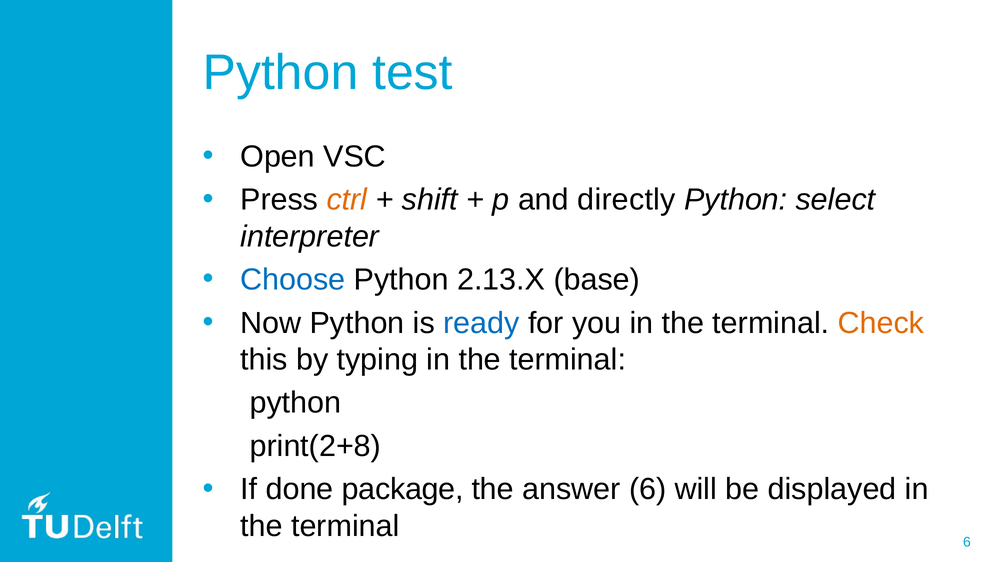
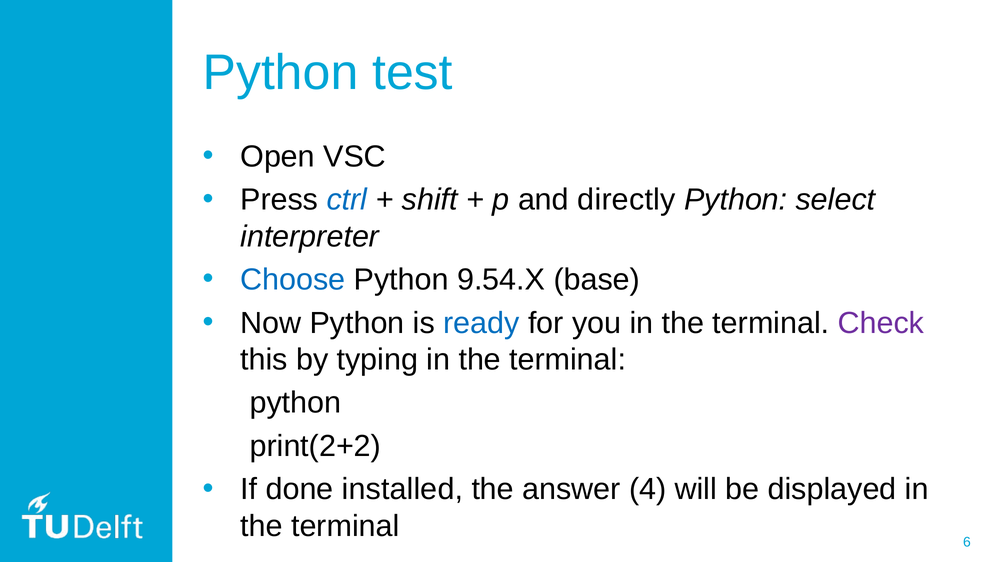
ctrl colour: orange -> blue
2.13.X: 2.13.X -> 9.54.X
Check colour: orange -> purple
print(2+8: print(2+8 -> print(2+2
package: package -> installed
answer 6: 6 -> 4
